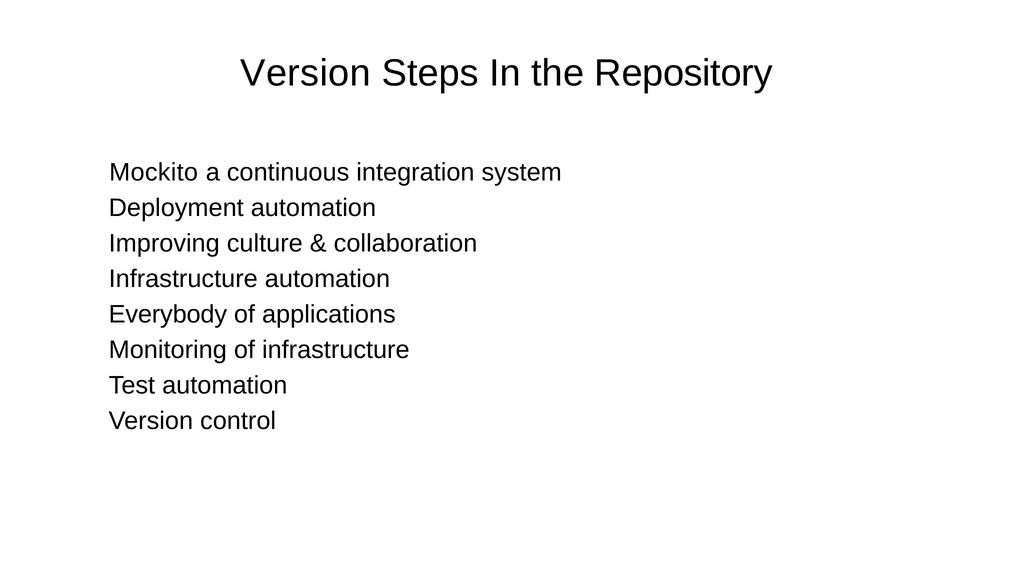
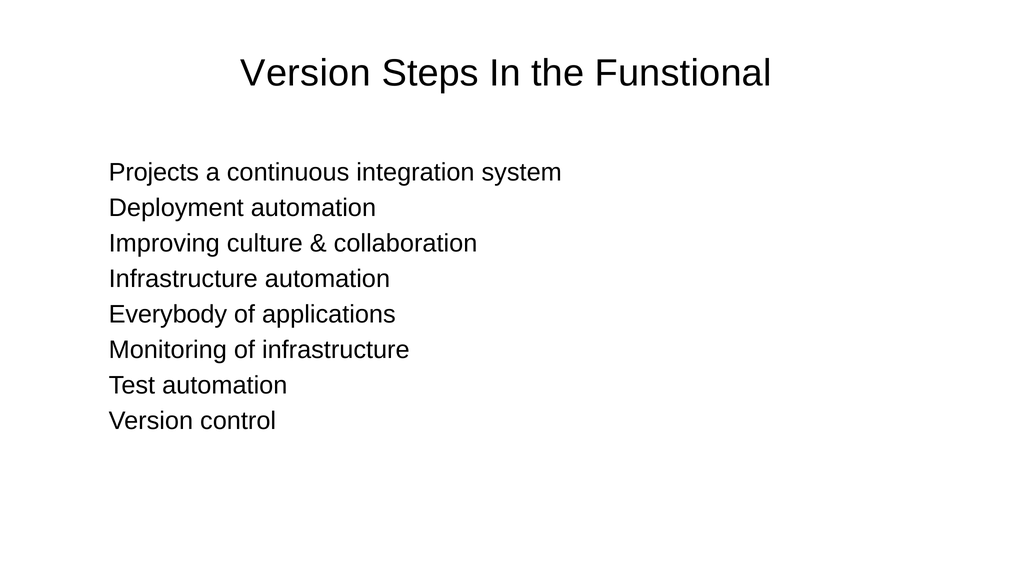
Repository: Repository -> Funstional
Mockito: Mockito -> Projects
